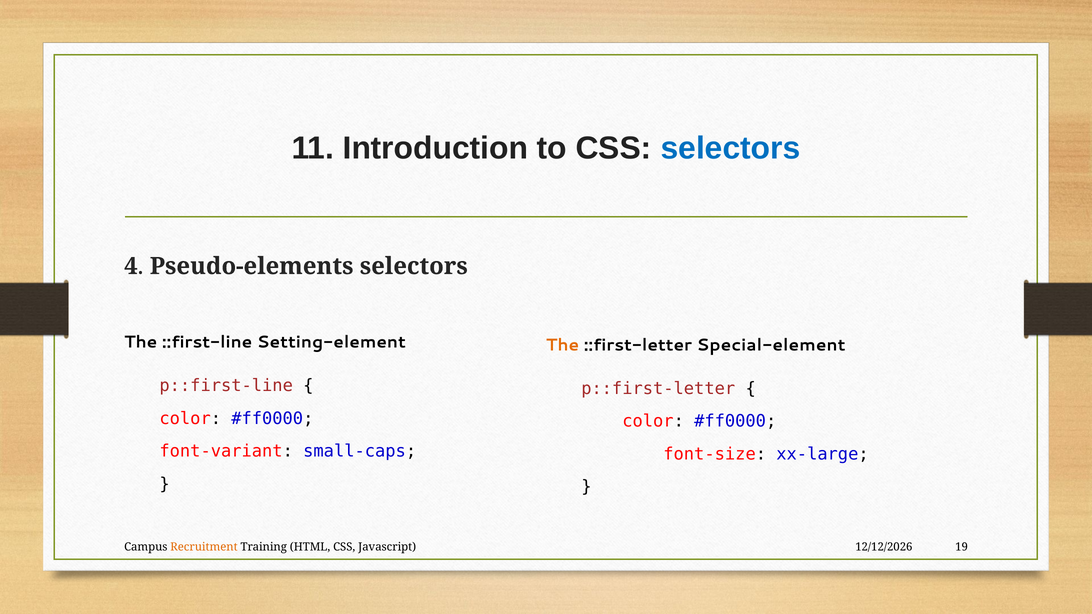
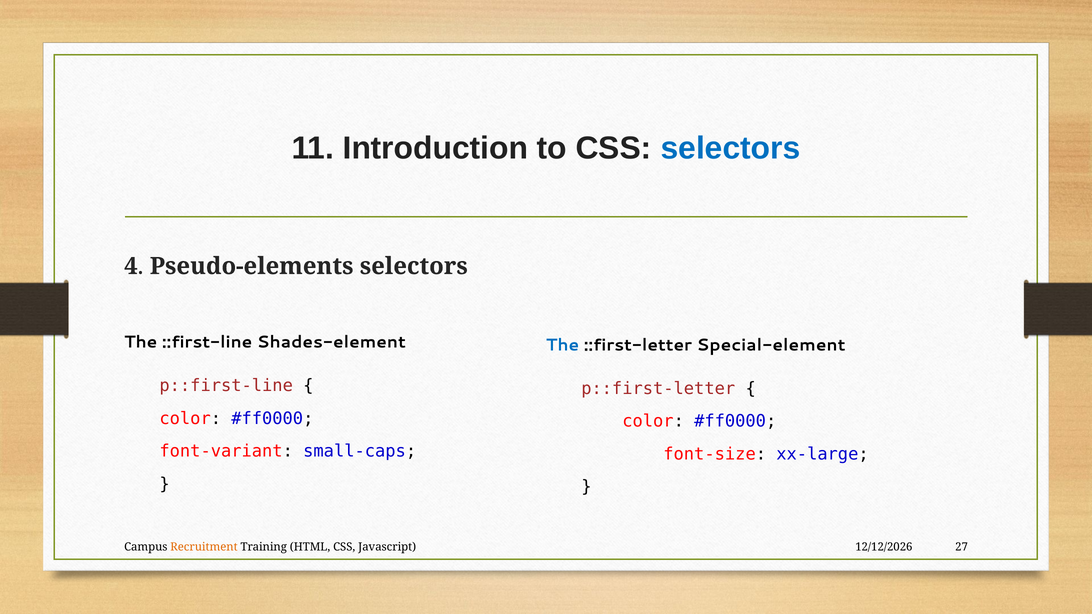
Setting-element: Setting-element -> Shades-element
The at (563, 345) colour: orange -> blue
19: 19 -> 27
